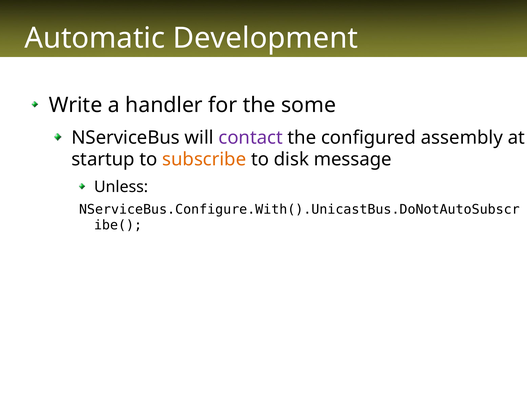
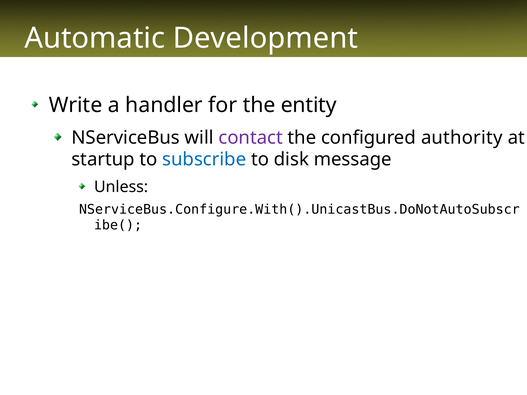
some: some -> entity
assembly: assembly -> authority
subscribe colour: orange -> blue
